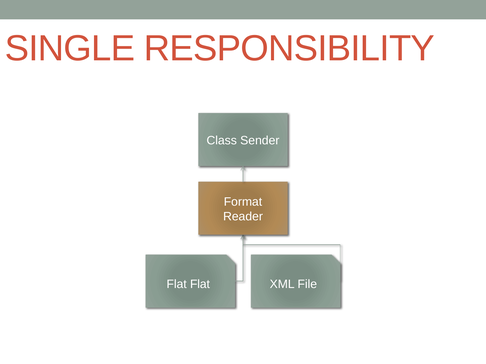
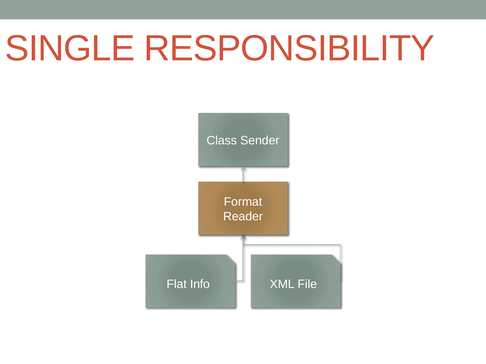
Flat Flat: Flat -> Info
